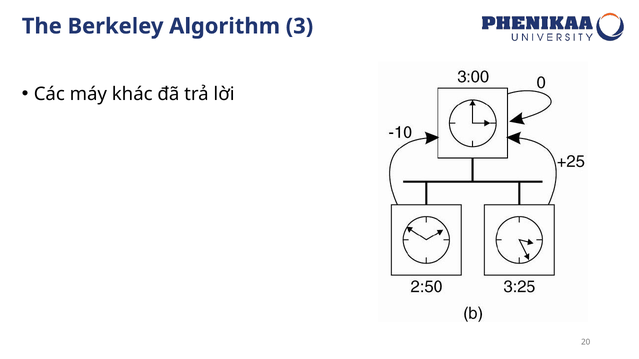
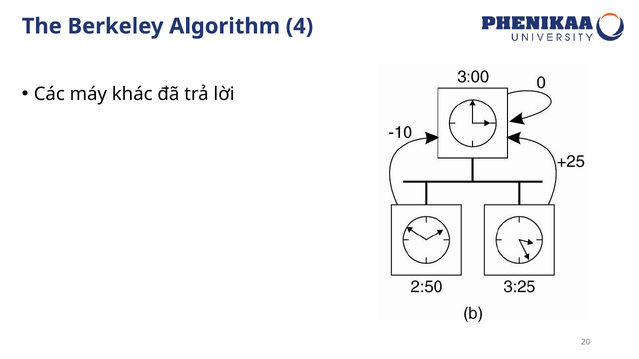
3: 3 -> 4
